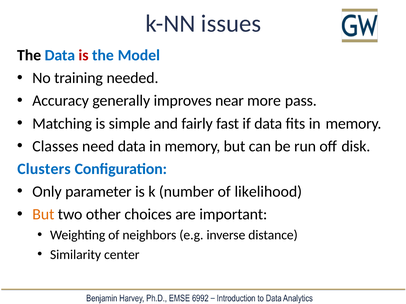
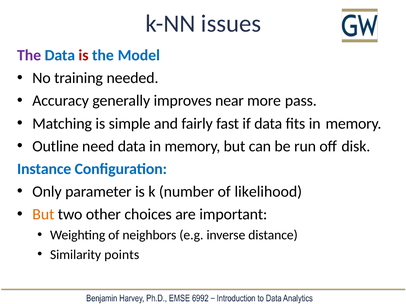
The at (29, 55) colour: black -> purple
Classes: Classes -> Outline
Clusters: Clusters -> Instance
center: center -> points
